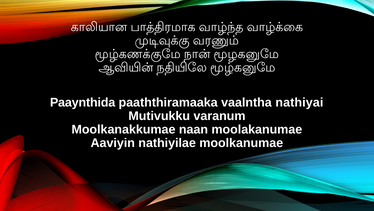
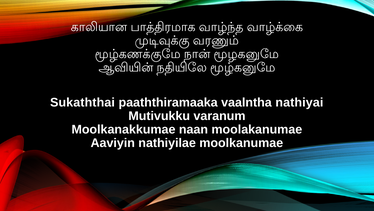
Paaynthida: Paaynthida -> Sukaththai
